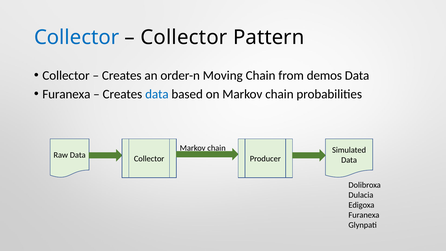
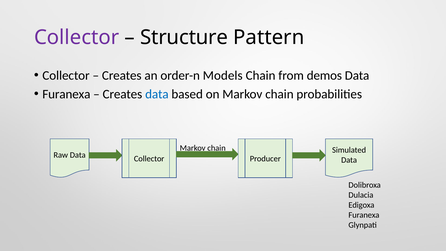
Collector at (77, 37) colour: blue -> purple
Collector at (184, 37): Collector -> Structure
Moving: Moving -> Models
